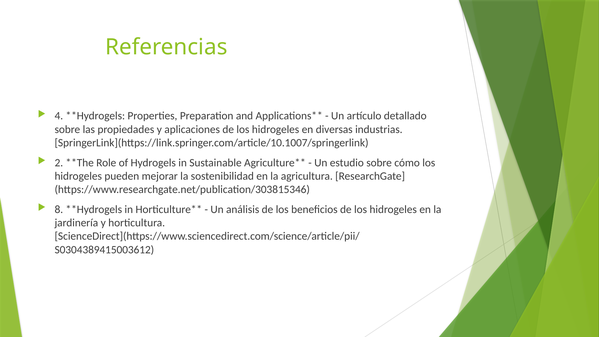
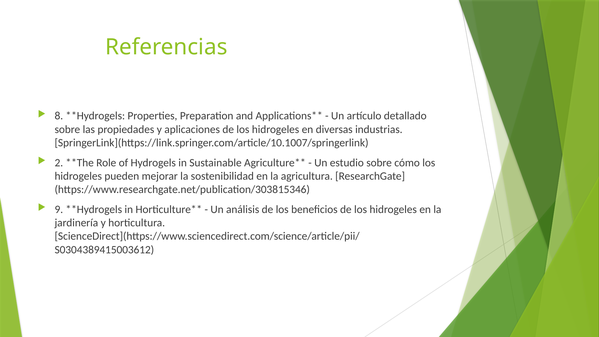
4: 4 -> 8
8: 8 -> 9
